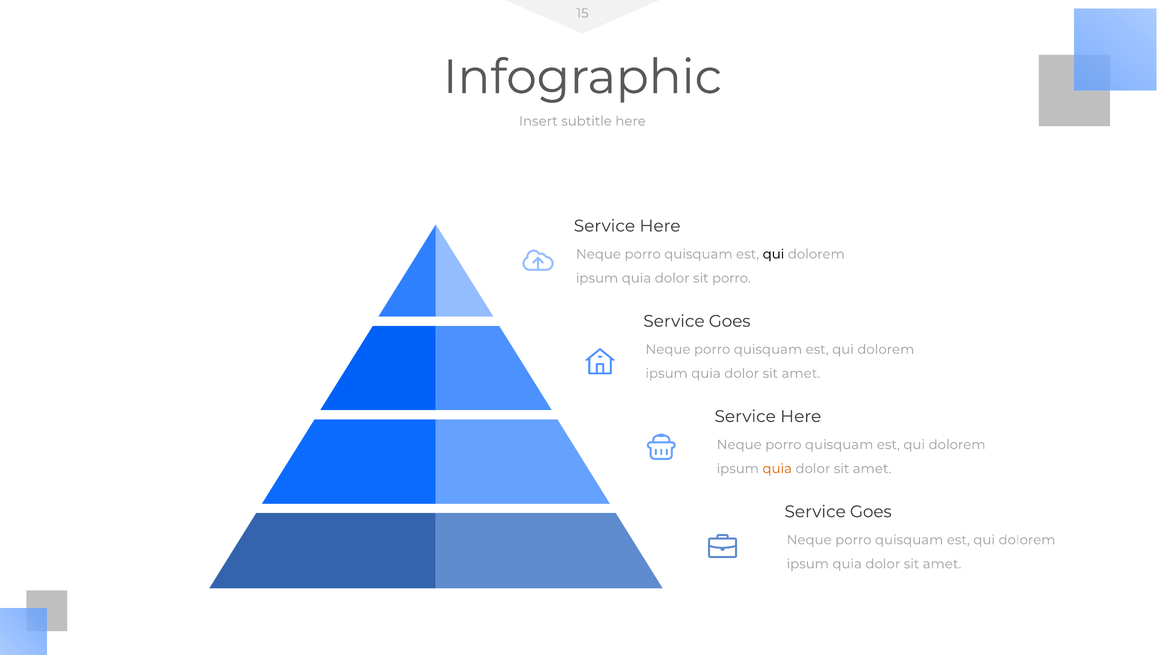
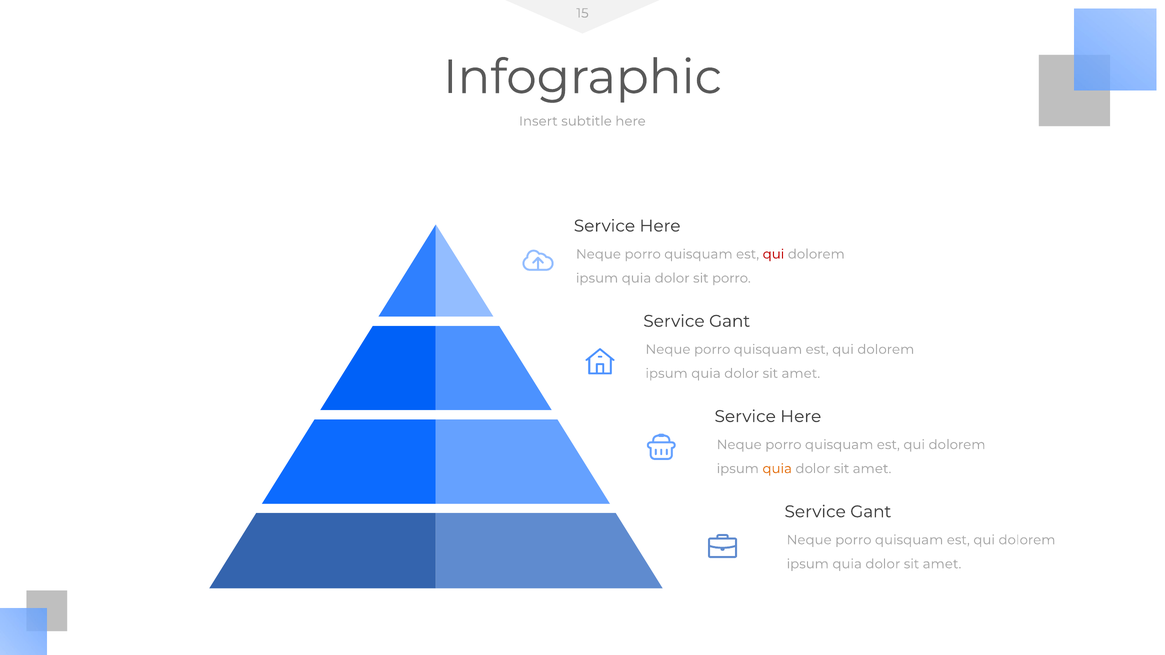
qui at (773, 254) colour: black -> red
Goes at (730, 321): Goes -> Gant
Goes at (871, 512): Goes -> Gant
